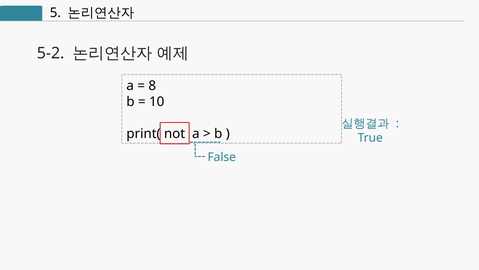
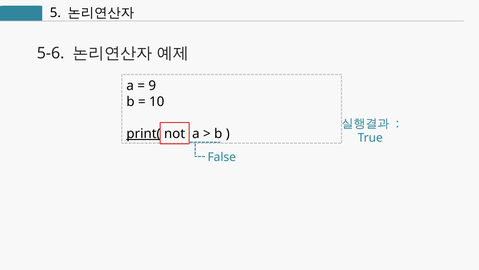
5-2: 5-2 -> 5-6
8: 8 -> 9
print( underline: none -> present
